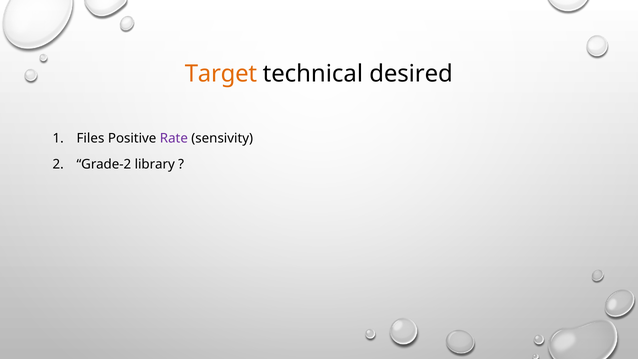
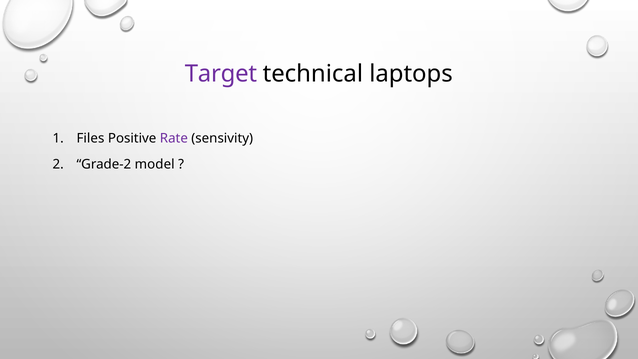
Target colour: orange -> purple
desired: desired -> laptops
library: library -> model
